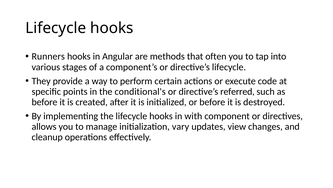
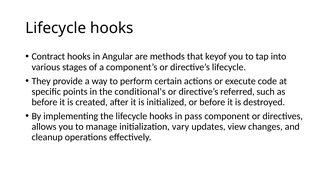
Runners: Runners -> Contract
often: often -> keyof
with: with -> pass
